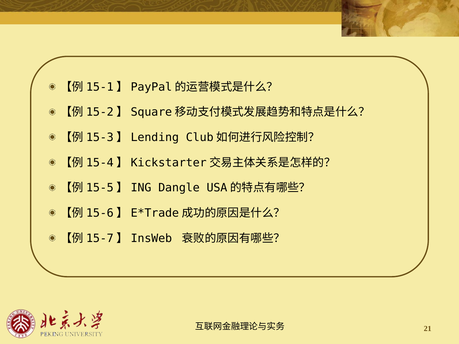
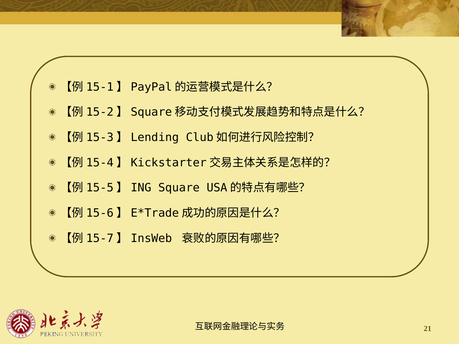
Dangle: Dangle -> Square
